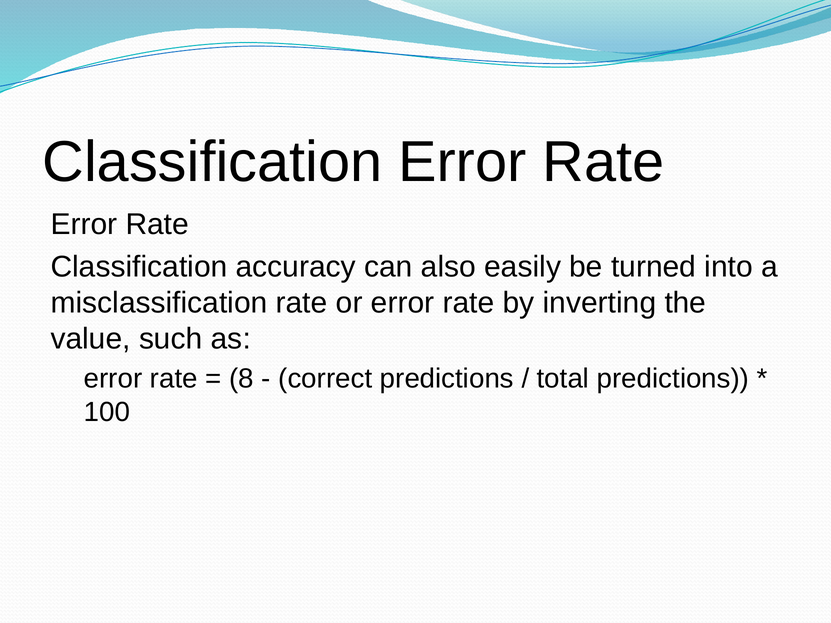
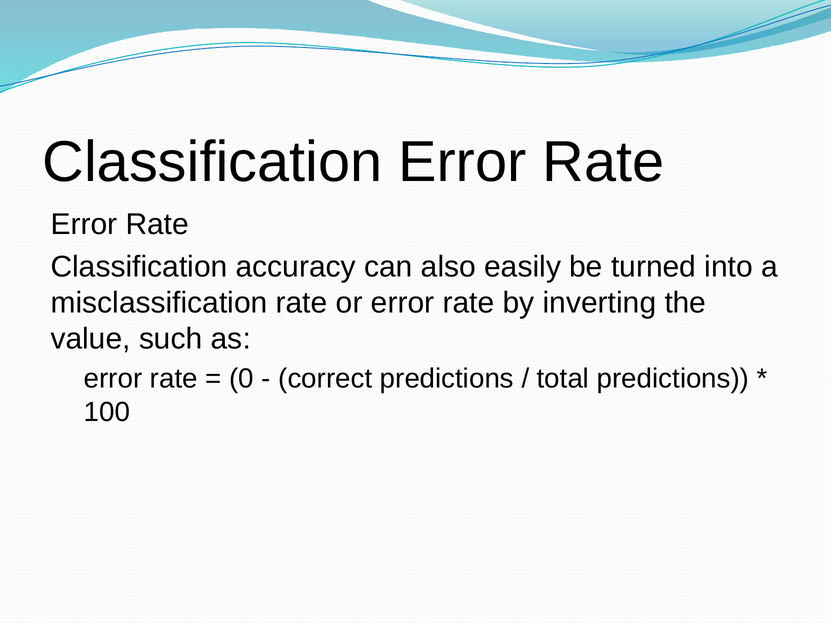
8: 8 -> 0
